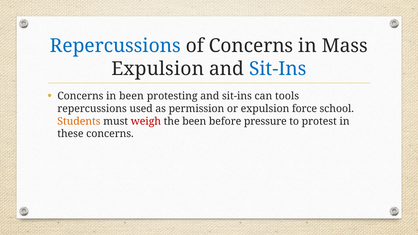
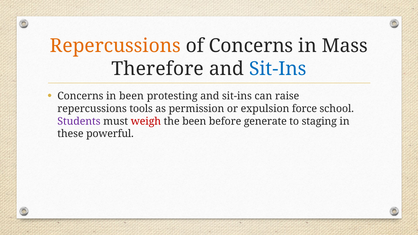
Repercussions at (115, 46) colour: blue -> orange
Expulsion at (158, 69): Expulsion -> Therefore
tools: tools -> raise
used: used -> tools
Students colour: orange -> purple
pressure: pressure -> generate
protest: protest -> staging
these concerns: concerns -> powerful
